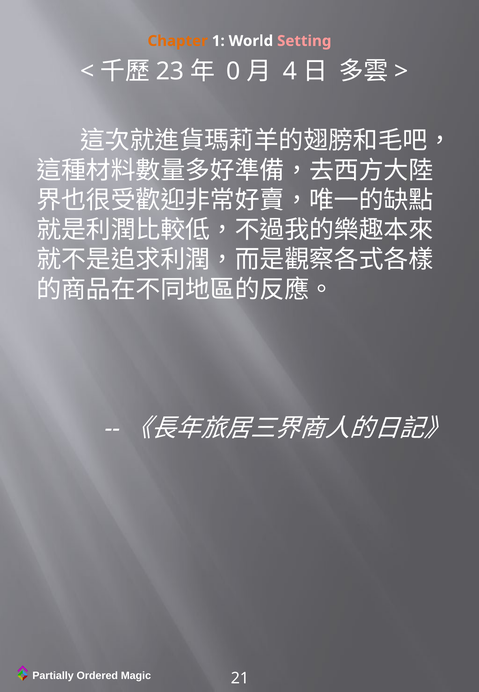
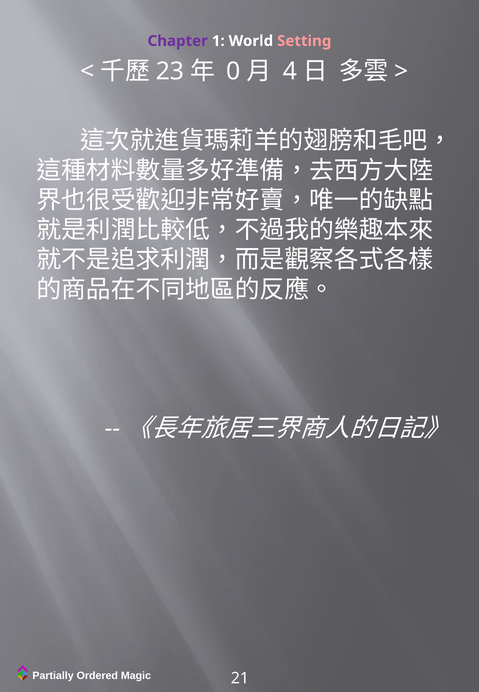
Chapter colour: orange -> purple
